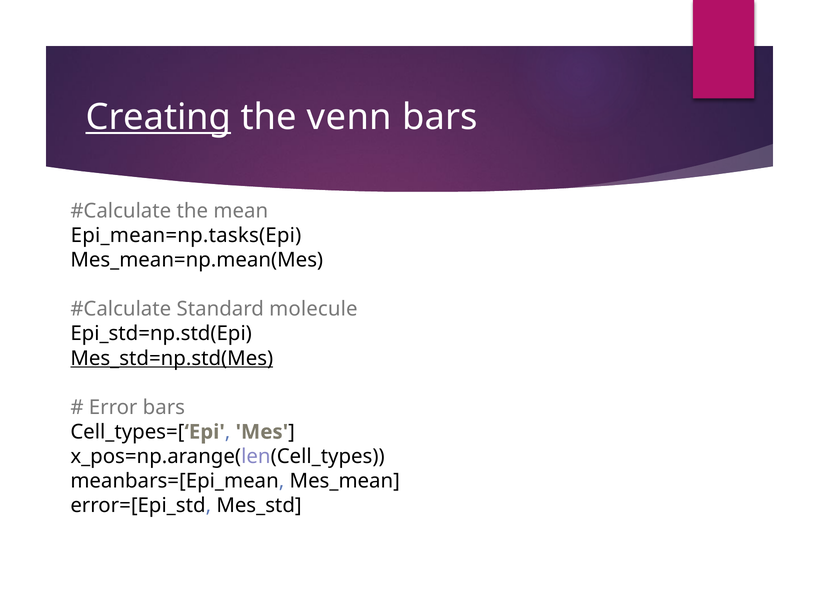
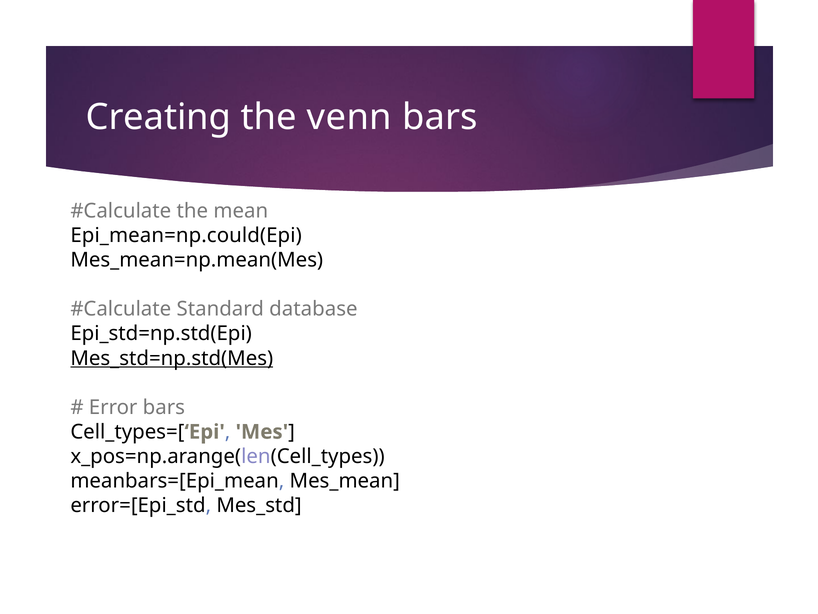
Creating underline: present -> none
Epi_mean=np.tasks(Epi: Epi_mean=np.tasks(Epi -> Epi_mean=np.could(Epi
molecule: molecule -> database
